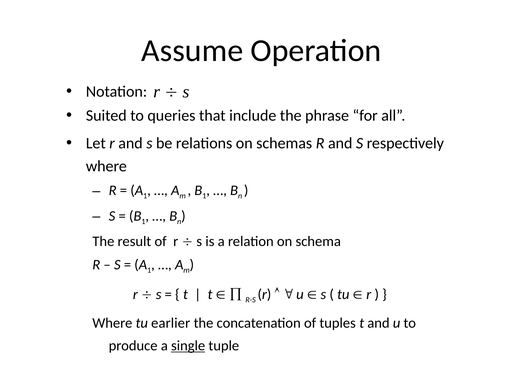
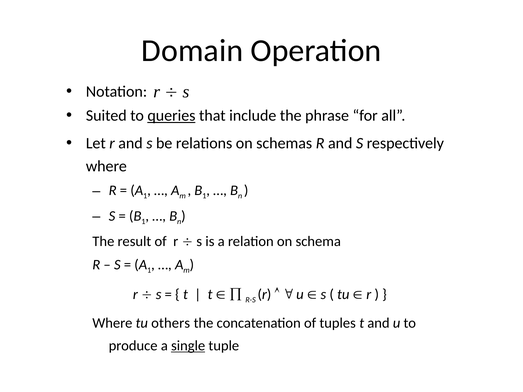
Assume: Assume -> Domain
queries underline: none -> present
earlier: earlier -> others
